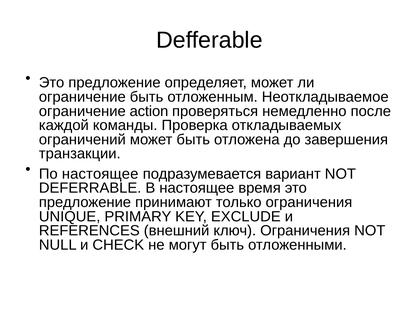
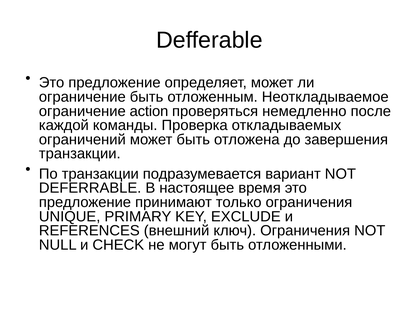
По настоящее: настоящее -> транзакции
